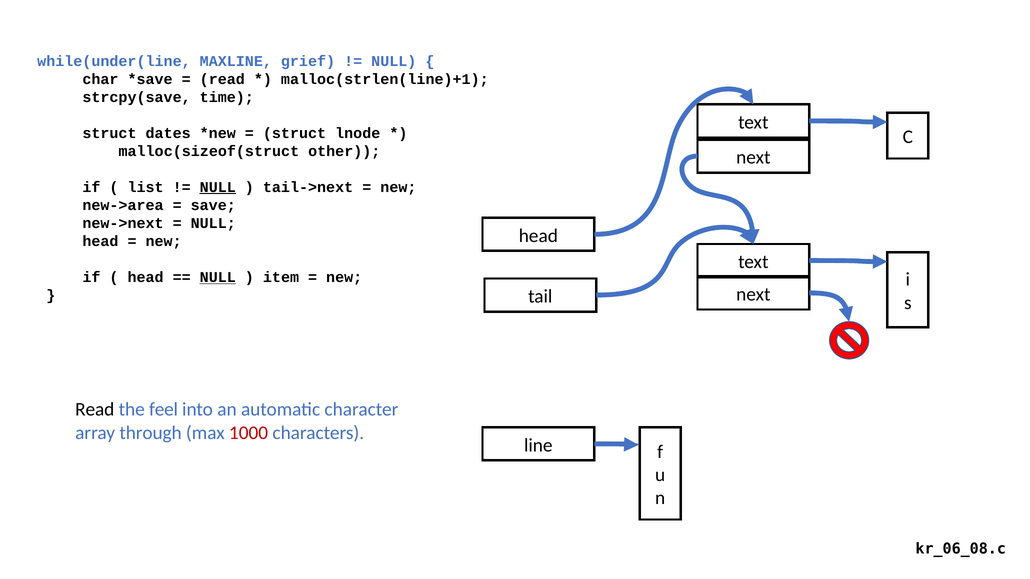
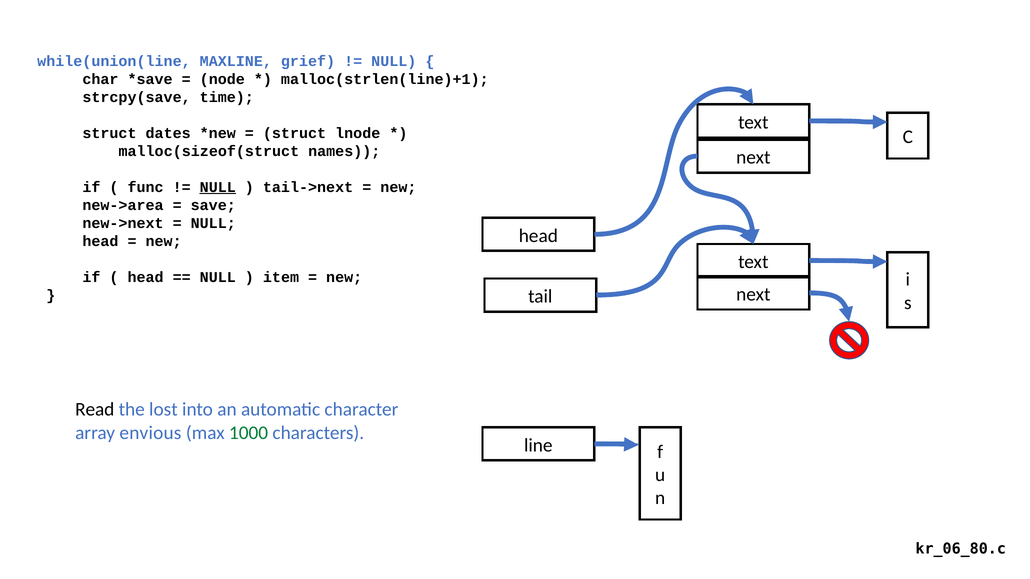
while(under(line: while(under(line -> while(union(line
read at (222, 79): read -> node
other: other -> names
list: list -> func
NULL at (218, 278) underline: present -> none
feel: feel -> lost
through: through -> envious
1000 colour: red -> green
kr_06_08.c: kr_06_08.c -> kr_06_80.c
